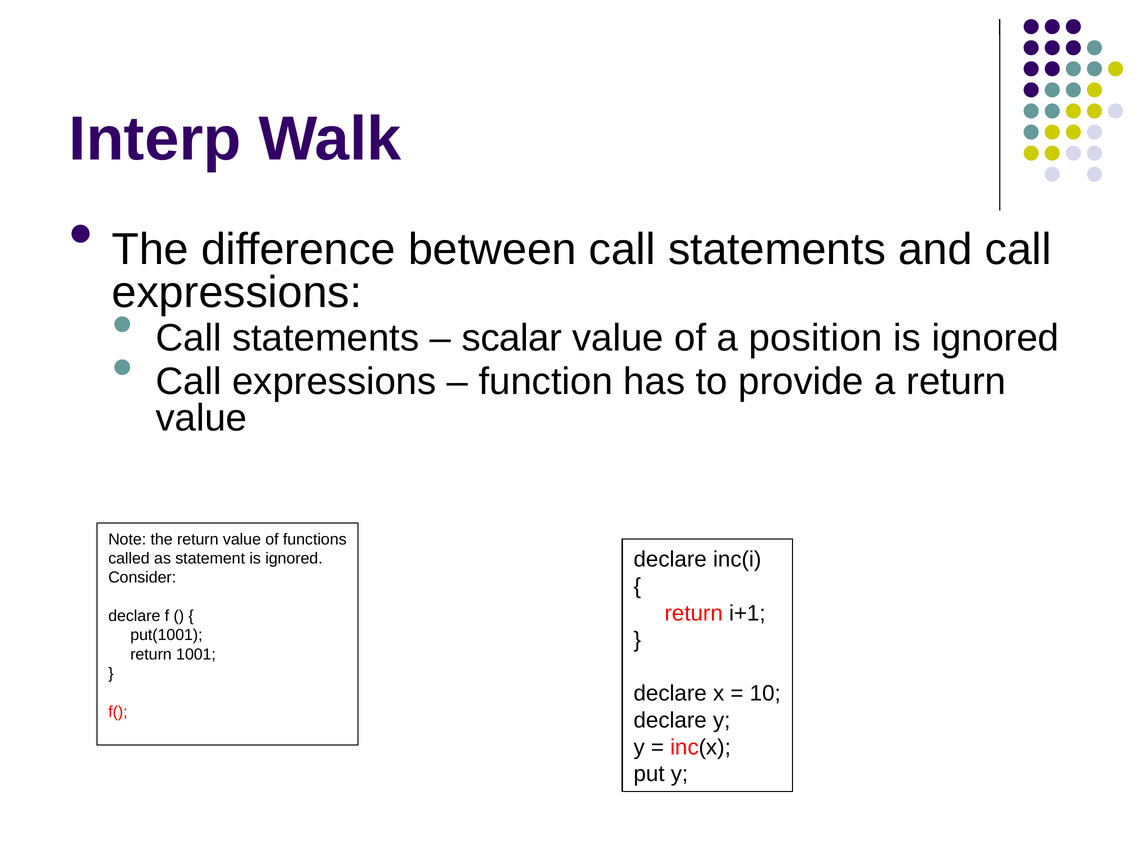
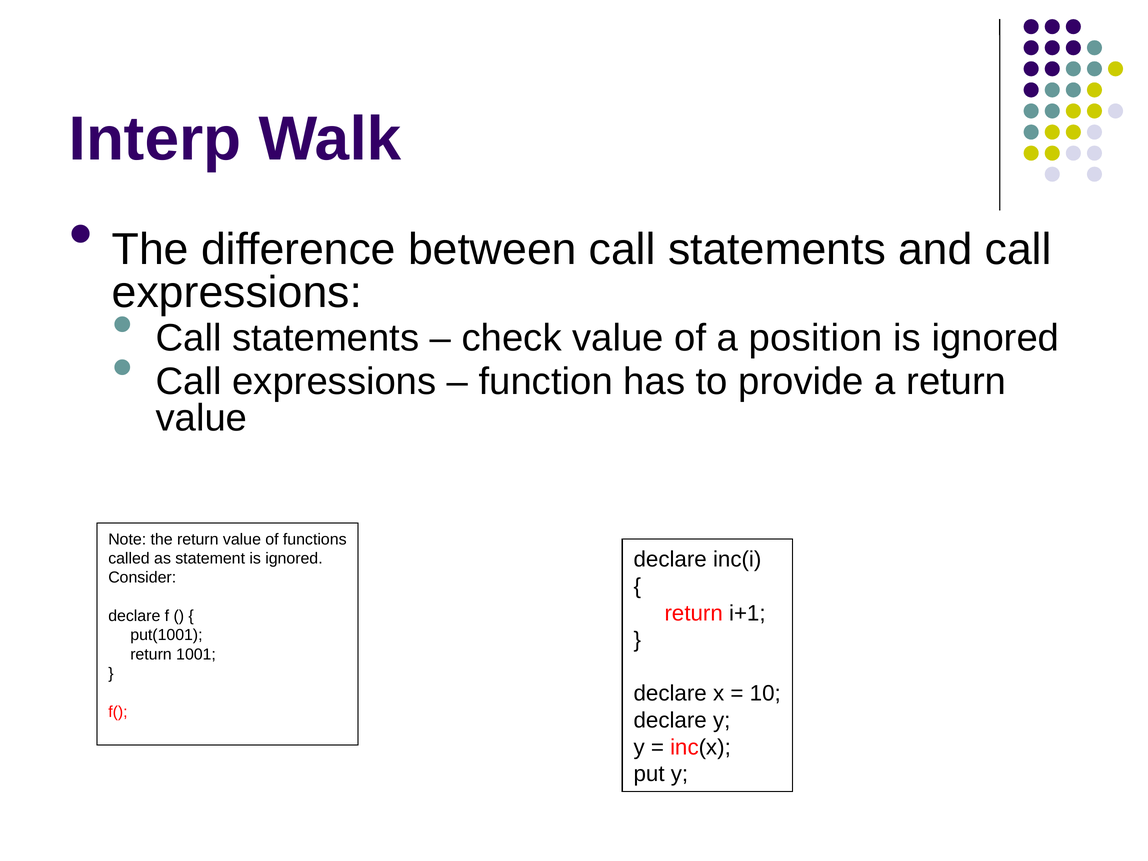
scalar: scalar -> check
